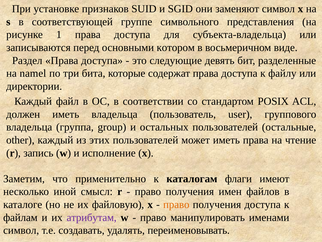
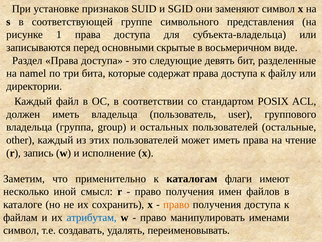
котором: котором -> скрытые
файловую: файловую -> сохранить
атрибутам colour: purple -> blue
